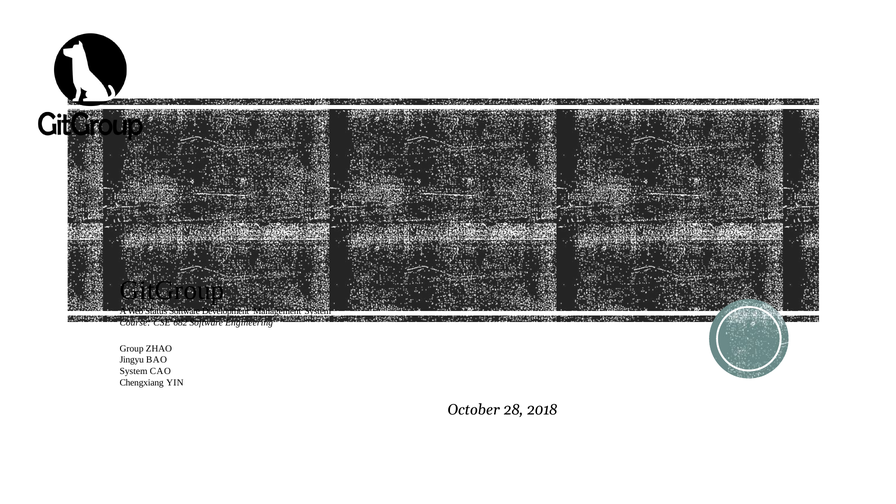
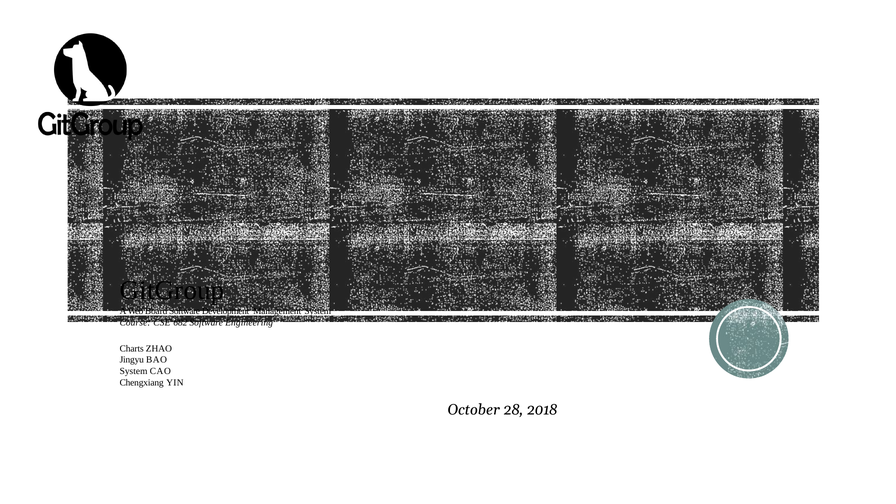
Status: Status -> Board
Group: Group -> Charts
